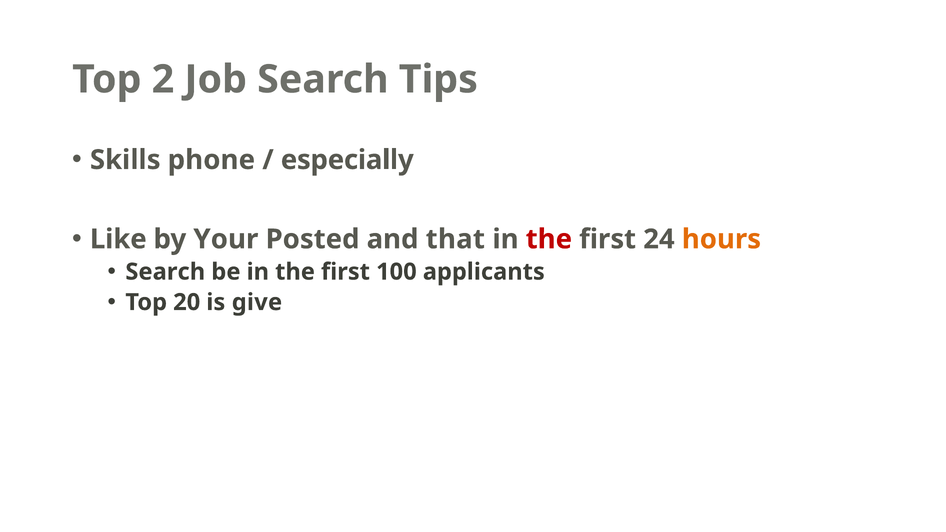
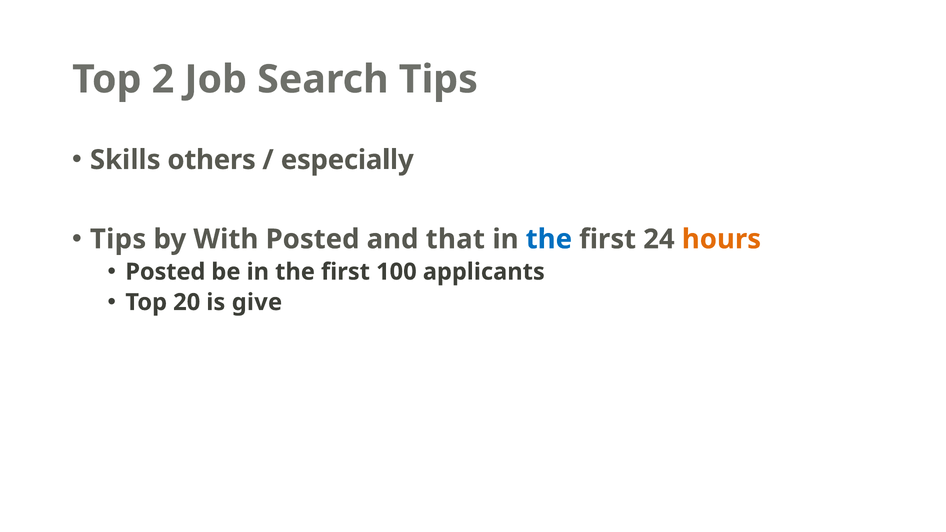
phone: phone -> others
Like at (118, 239): Like -> Tips
Your: Your -> With
the at (549, 239) colour: red -> blue
Search at (165, 272): Search -> Posted
